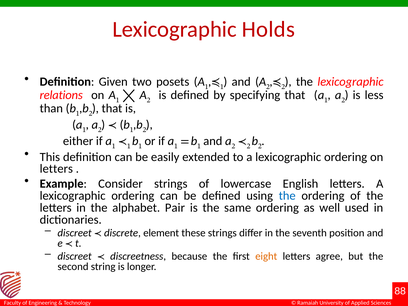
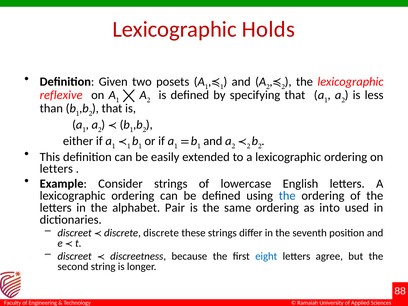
relations: relations -> reflexive
well: well -> into
discrete element: element -> discrete
eight colour: orange -> blue
